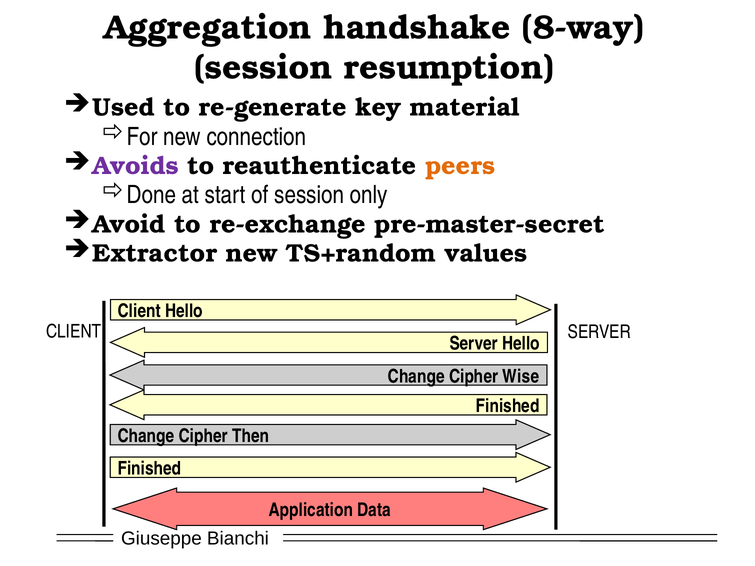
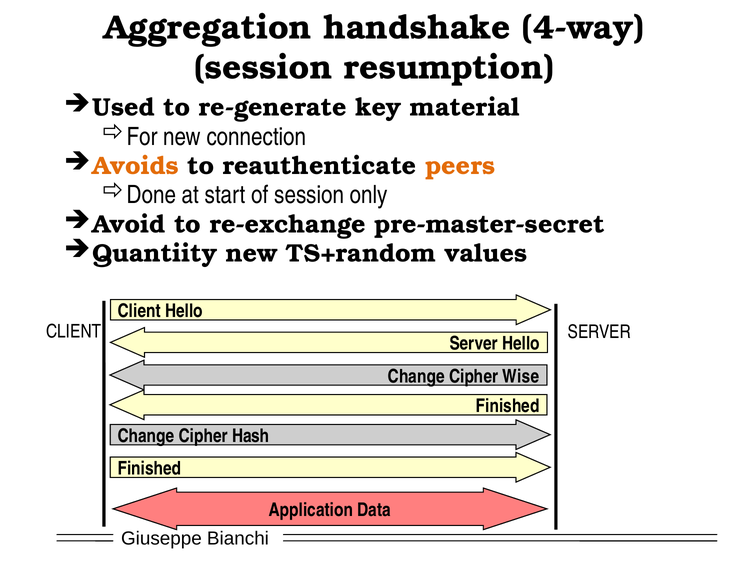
8-way: 8-way -> 4-way
Avoids colour: purple -> orange
Extractor: Extractor -> Quantiity
Then: Then -> Hash
